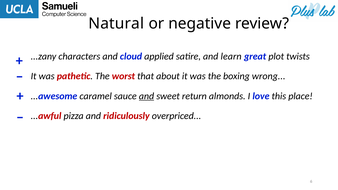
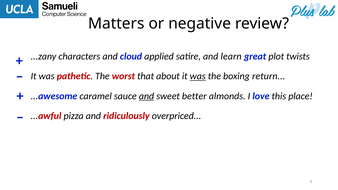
Natural: Natural -> Matters
was at (198, 76) underline: none -> present
wrong: wrong -> return
return: return -> better
